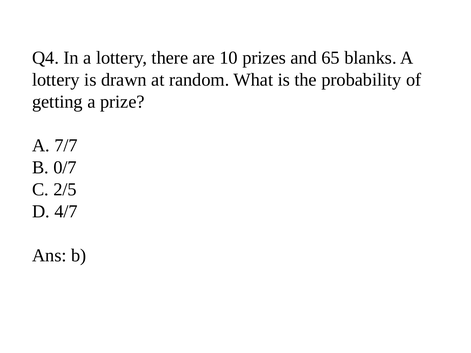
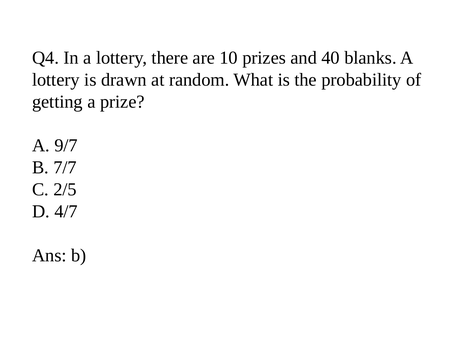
65: 65 -> 40
7/7: 7/7 -> 9/7
0/7: 0/7 -> 7/7
